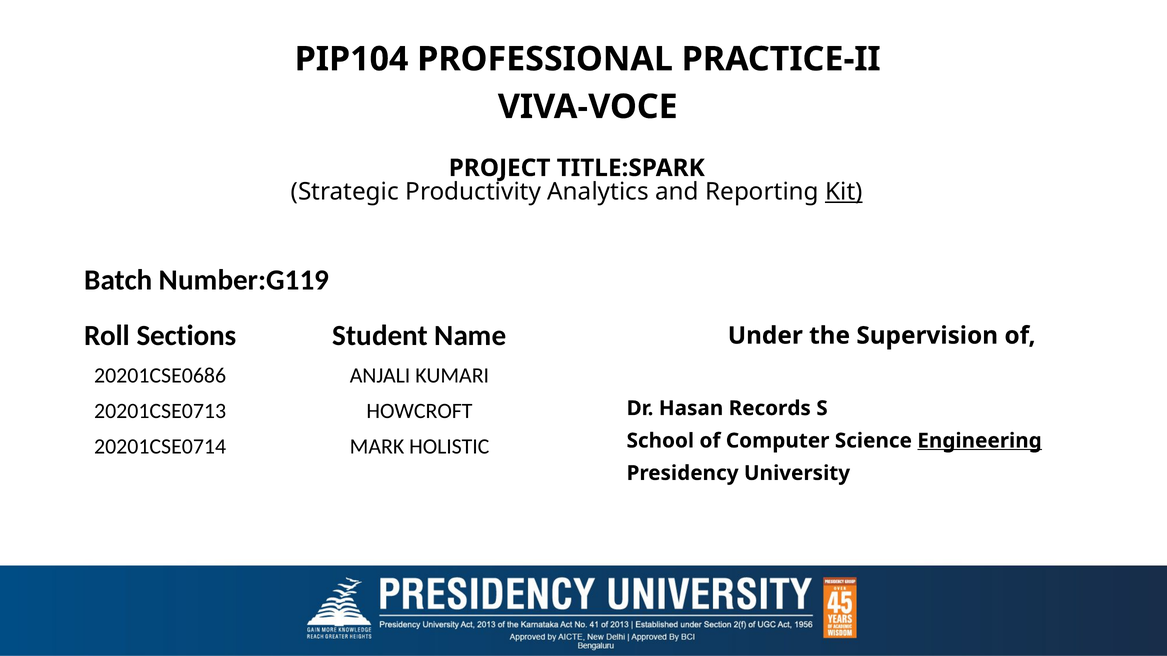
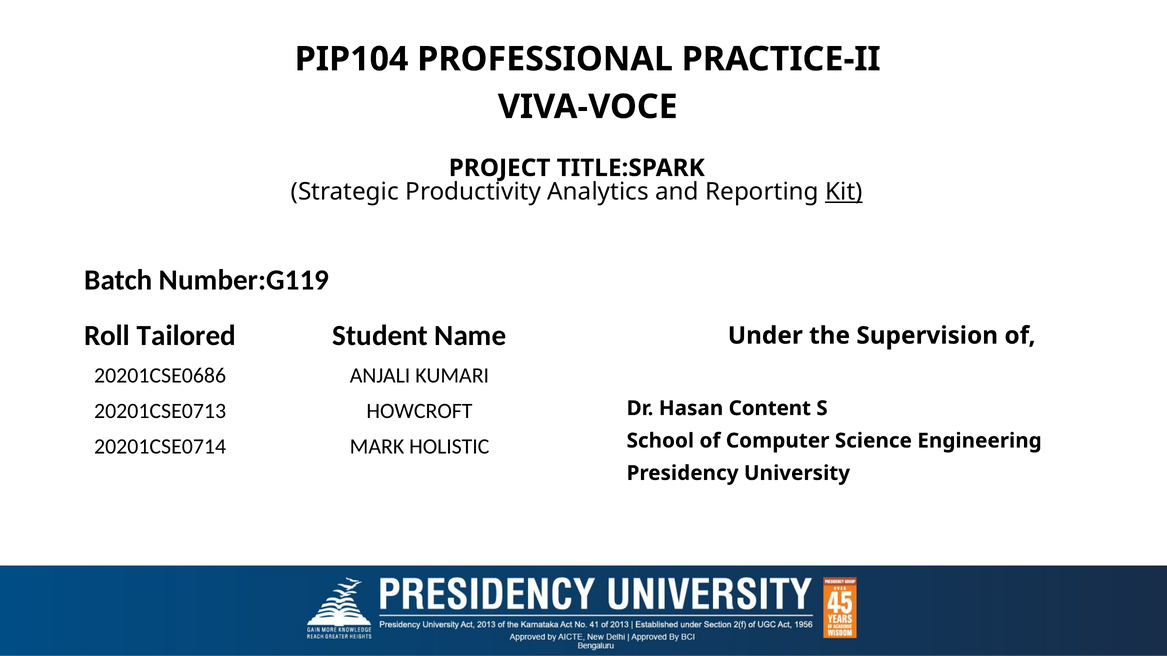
Sections: Sections -> Tailored
Records: Records -> Content
Engineering underline: present -> none
